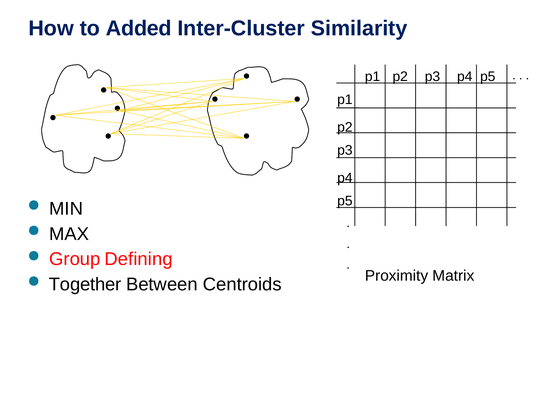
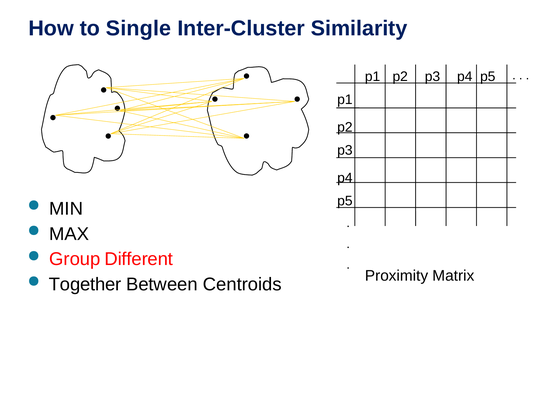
Added: Added -> Single
Defining: Defining -> Different
